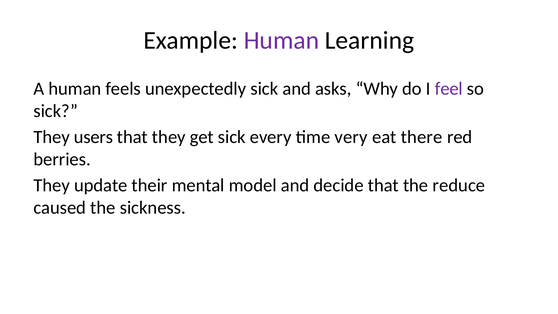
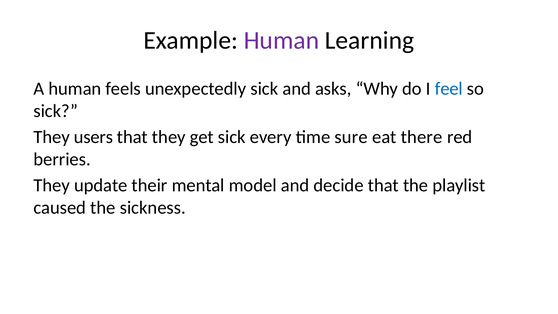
feel colour: purple -> blue
very: very -> sure
reduce: reduce -> playlist
